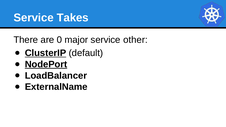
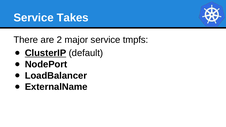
0: 0 -> 2
other: other -> tmpfs
NodePort underline: present -> none
